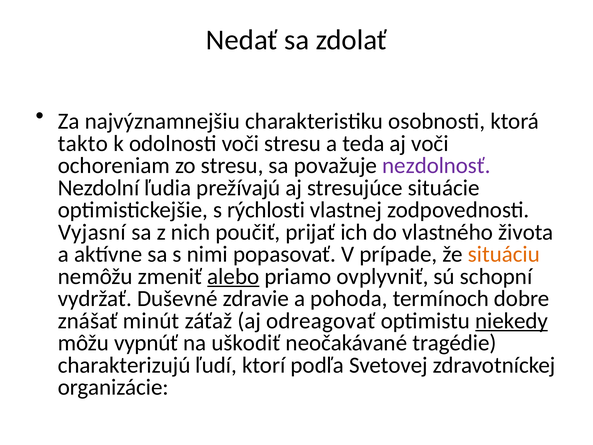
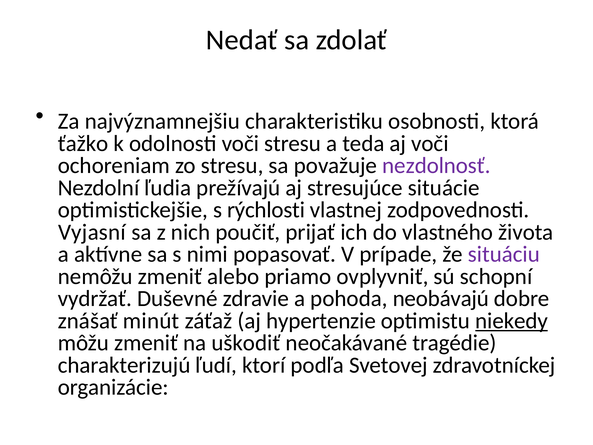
takto: takto -> ťažko
situáciu colour: orange -> purple
alebo underline: present -> none
termínoch: termínoch -> neobávajú
odreagovať: odreagovať -> hypertenzie
môžu vypnúť: vypnúť -> zmeniť
